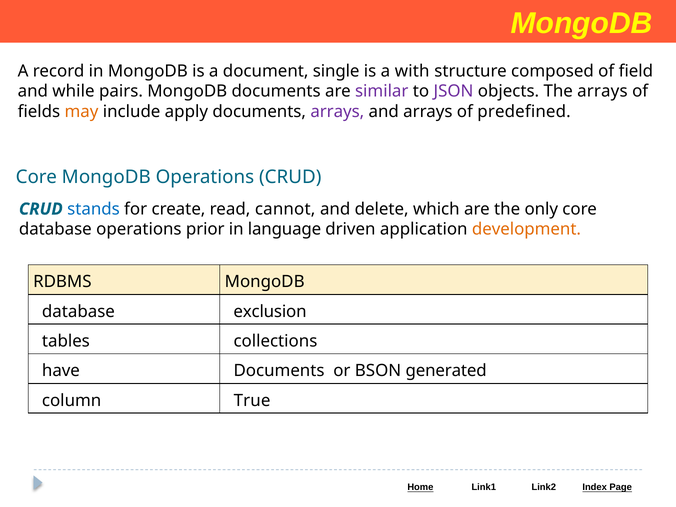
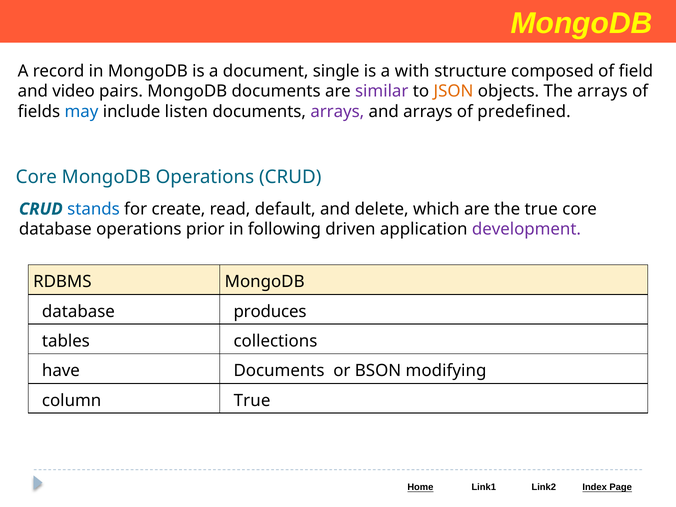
while: while -> video
JSON colour: purple -> orange
may colour: orange -> blue
apply: apply -> listen
cannot: cannot -> default
the only: only -> true
language: language -> following
development colour: orange -> purple
exclusion: exclusion -> produces
generated: generated -> modifying
